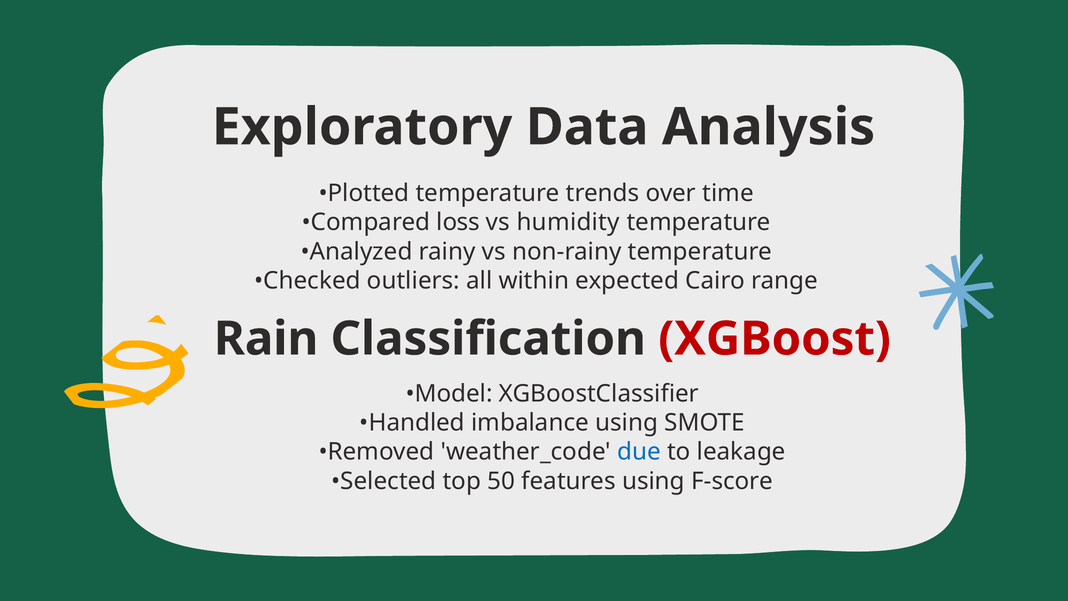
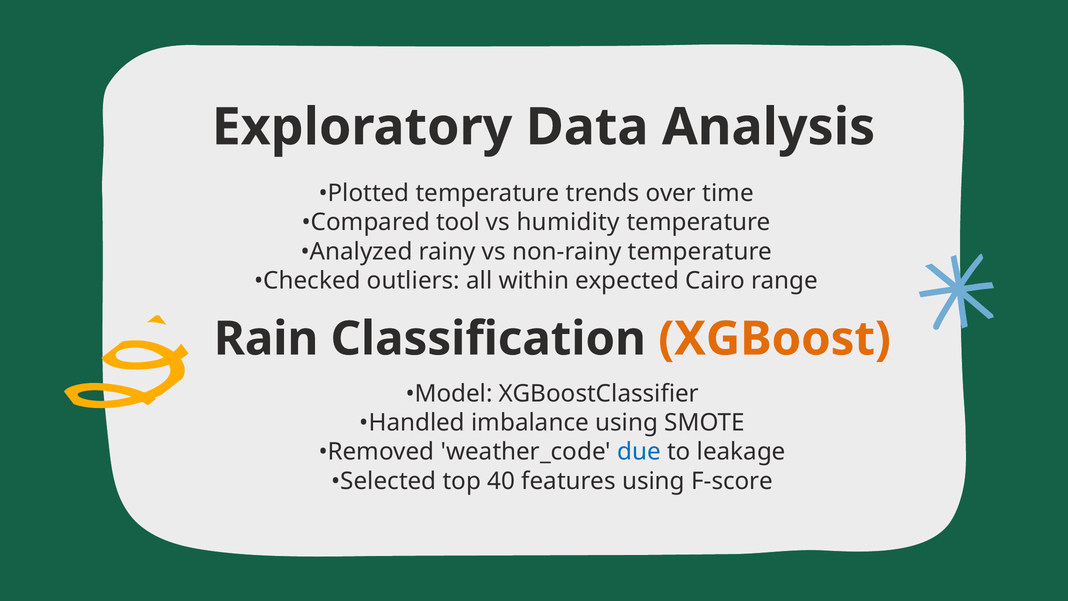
loss: loss -> tool
XGBoost colour: red -> orange
50: 50 -> 40
